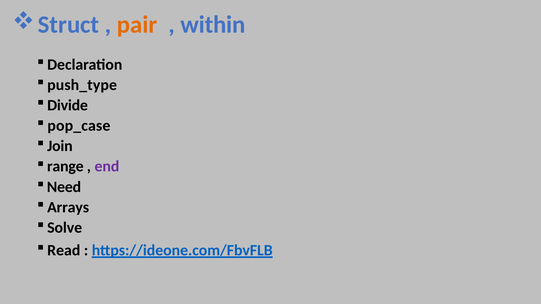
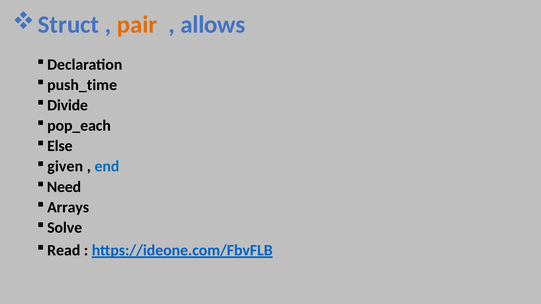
within: within -> allows
push_type: push_type -> push_time
pop_case: pop_case -> pop_each
Join: Join -> Else
range: range -> given
end colour: purple -> blue
